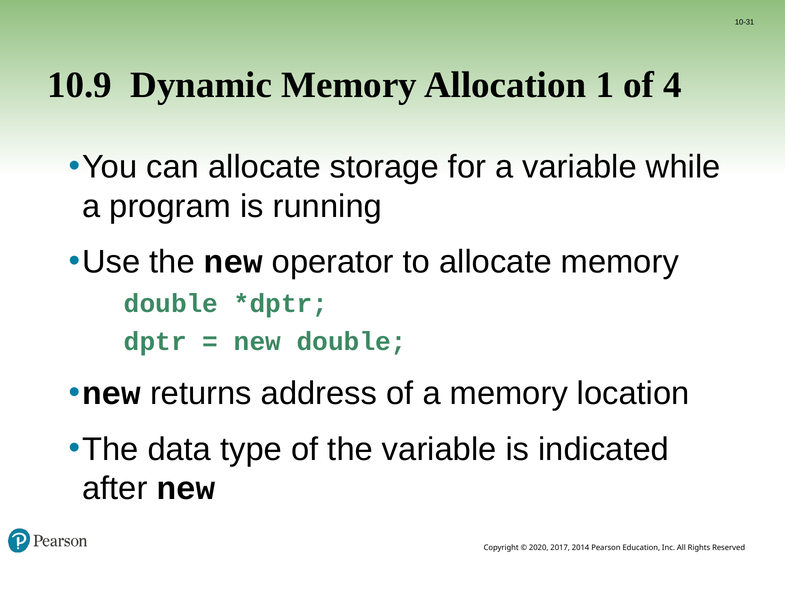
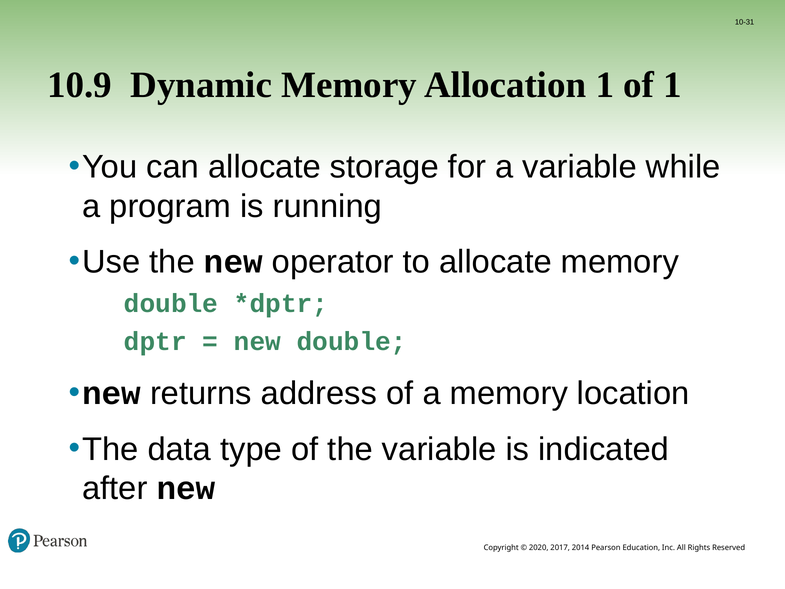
of 4: 4 -> 1
